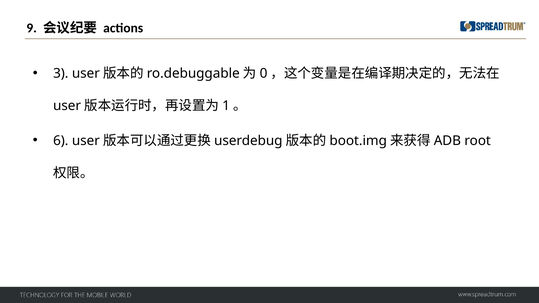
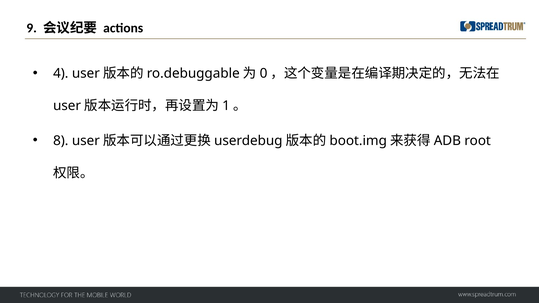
3: 3 -> 4
6: 6 -> 8
